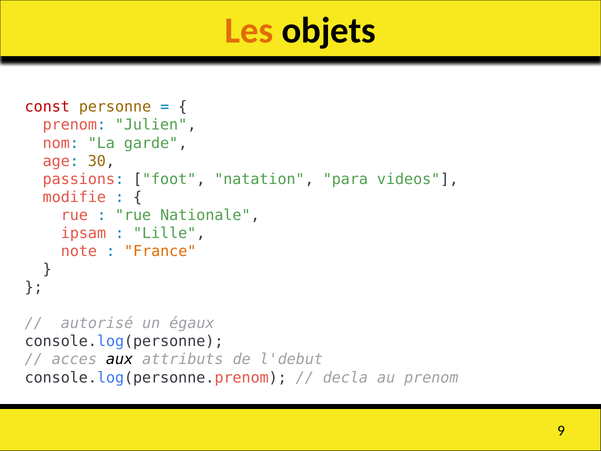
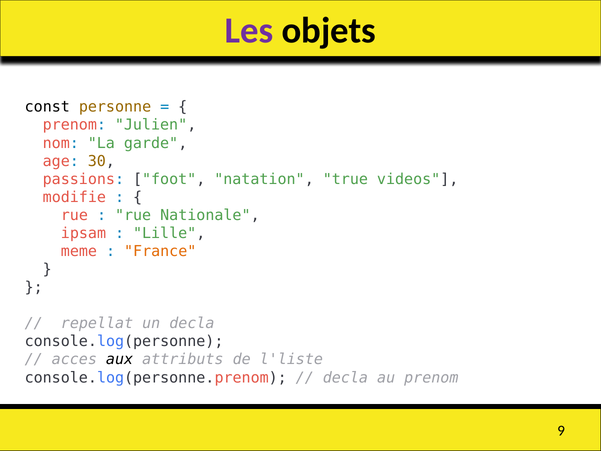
Les colour: orange -> purple
const colour: red -> black
para: para -> true
note: note -> meme
autorisé: autorisé -> repellat
un égaux: égaux -> decla
l'debut: l'debut -> l'liste
